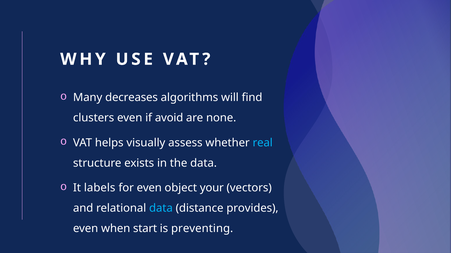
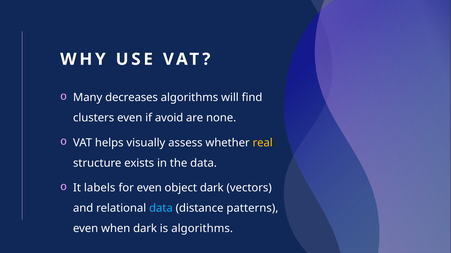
real colour: light blue -> yellow
object your: your -> dark
provides: provides -> patterns
when start: start -> dark
is preventing: preventing -> algorithms
